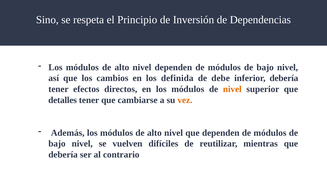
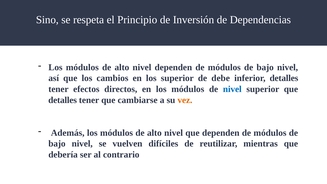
los definida: definida -> superior
inferior debería: debería -> detalles
nivel at (232, 89) colour: orange -> blue
